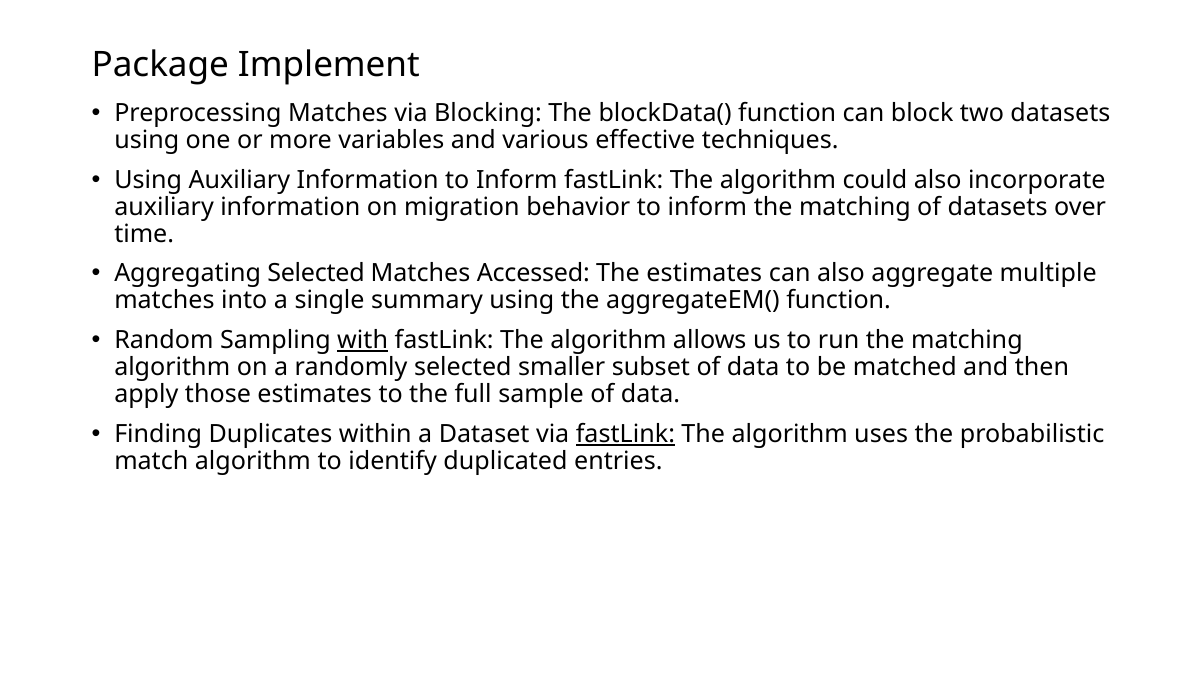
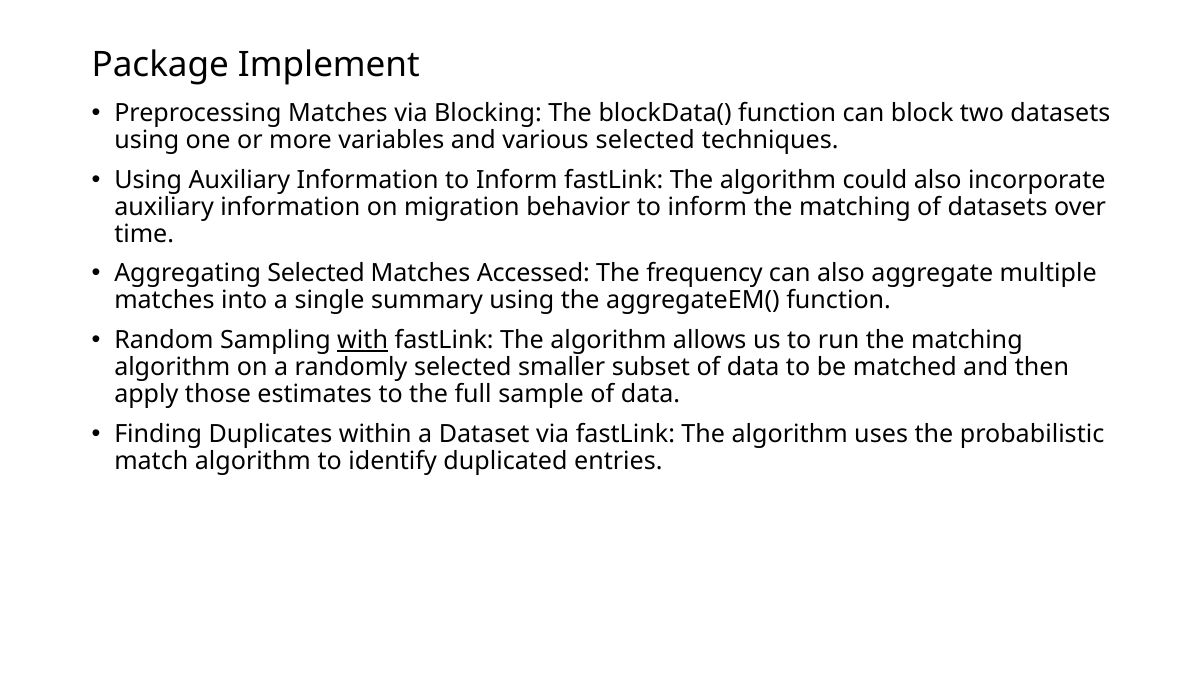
various effective: effective -> selected
The estimates: estimates -> frequency
fastLink at (625, 434) underline: present -> none
